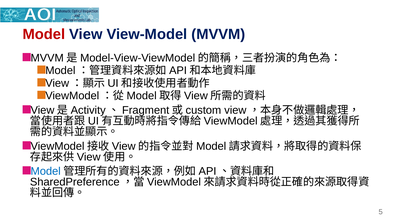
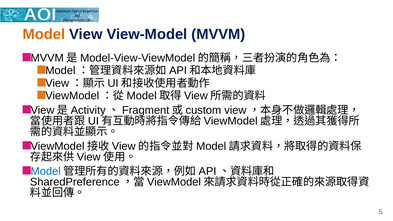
Model at (44, 34) colour: red -> orange
